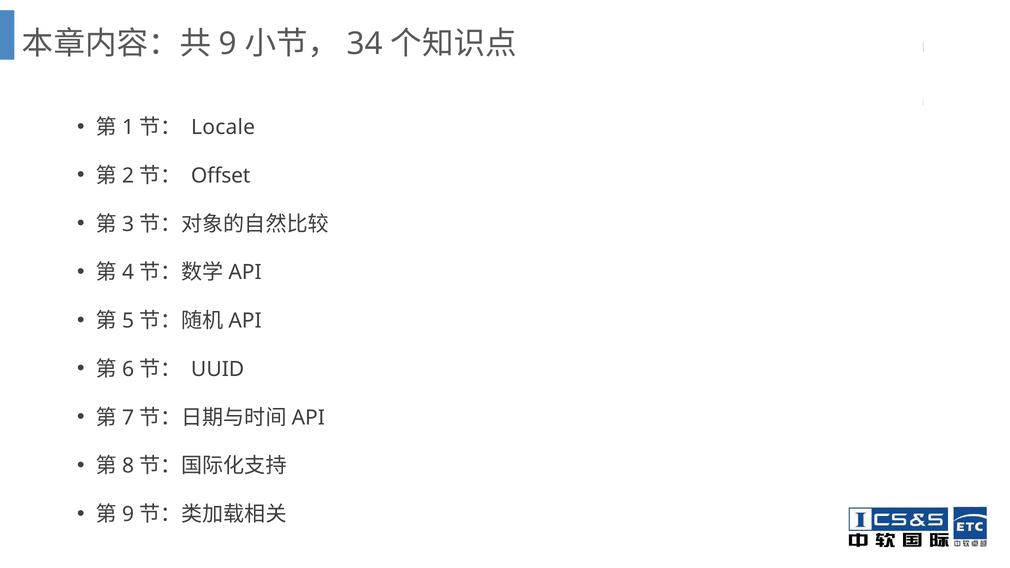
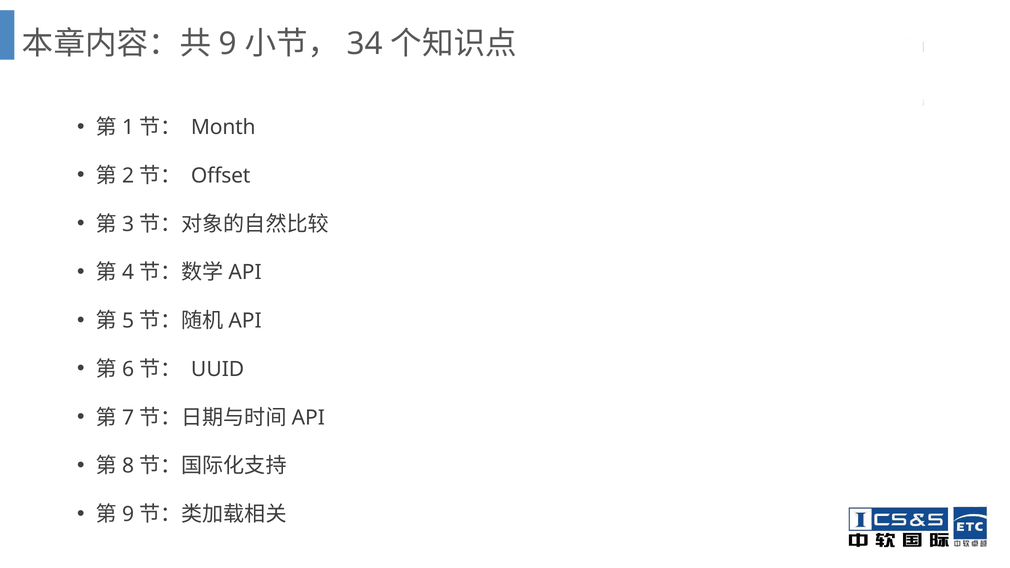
Locale: Locale -> Month
